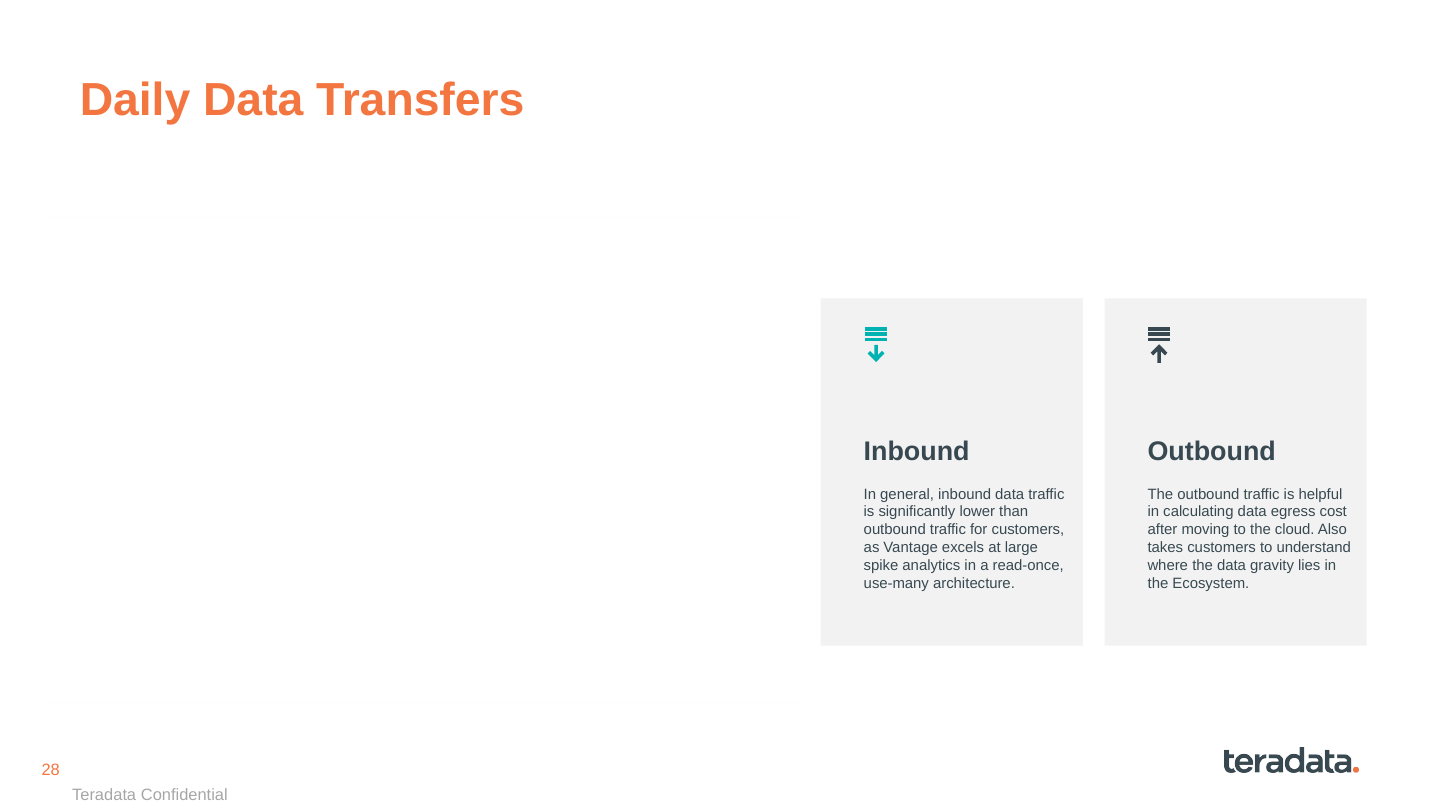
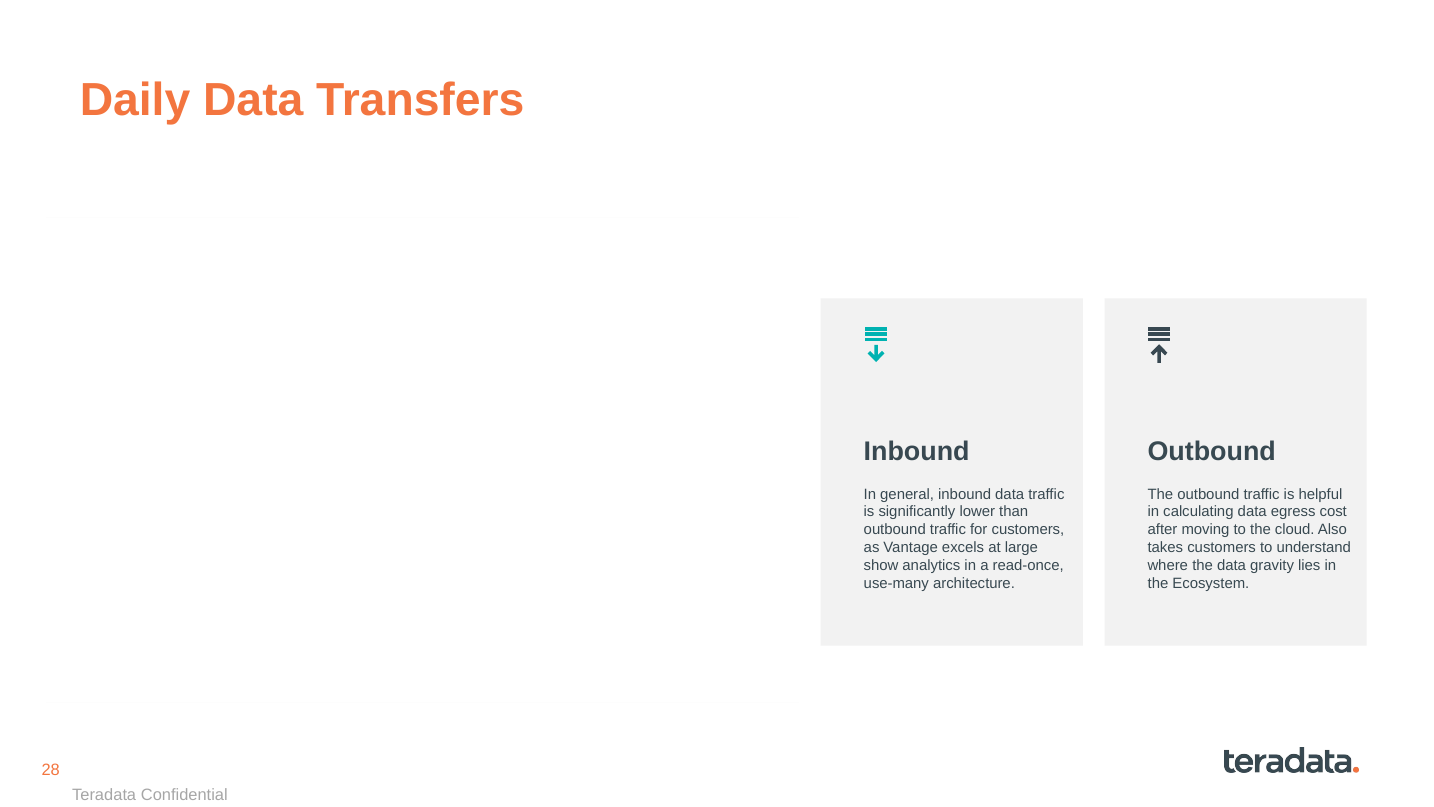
spike: spike -> show
